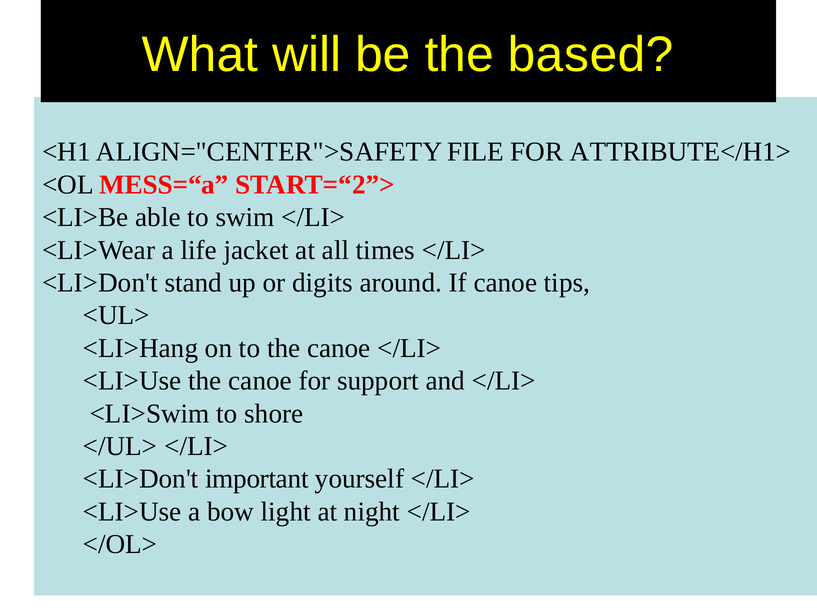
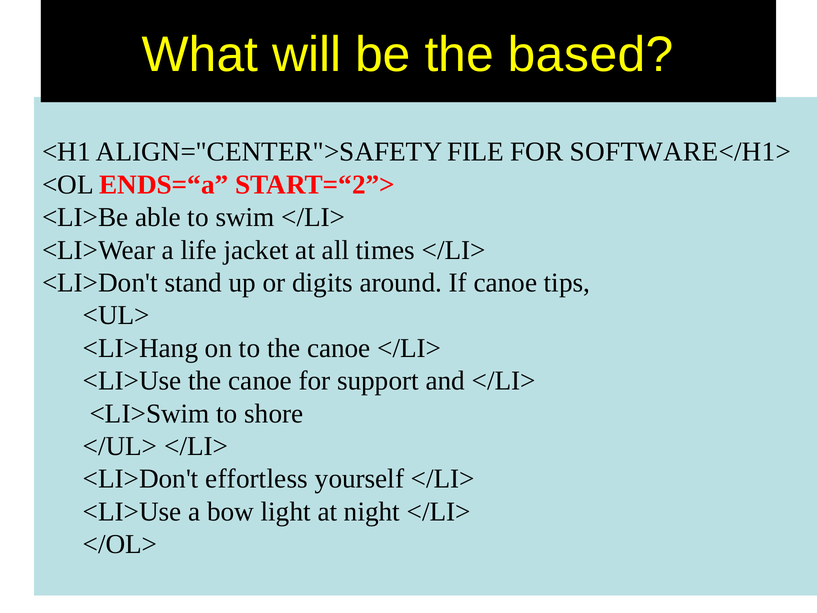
ATTRIBUTE</H1>: ATTRIBUTE</H1> -> SOFTWARE</H1>
MESS=“a: MESS=“a -> ENDS=“a
important: important -> effortless
